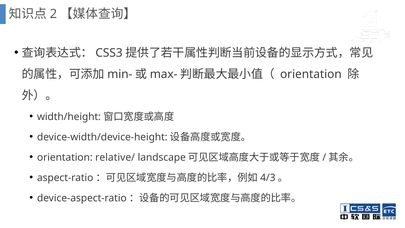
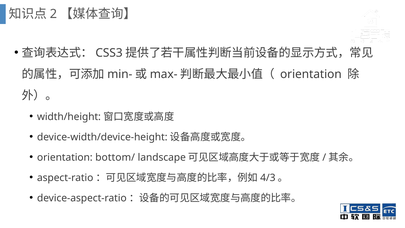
relative/: relative/ -> bottom/
